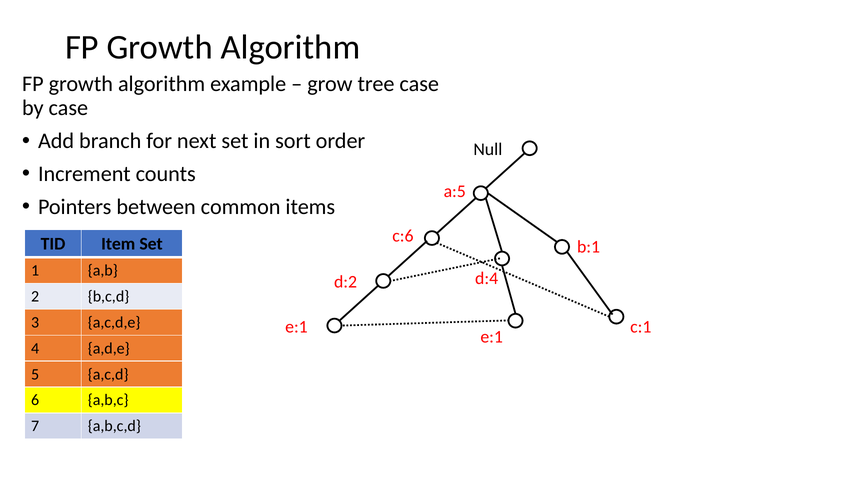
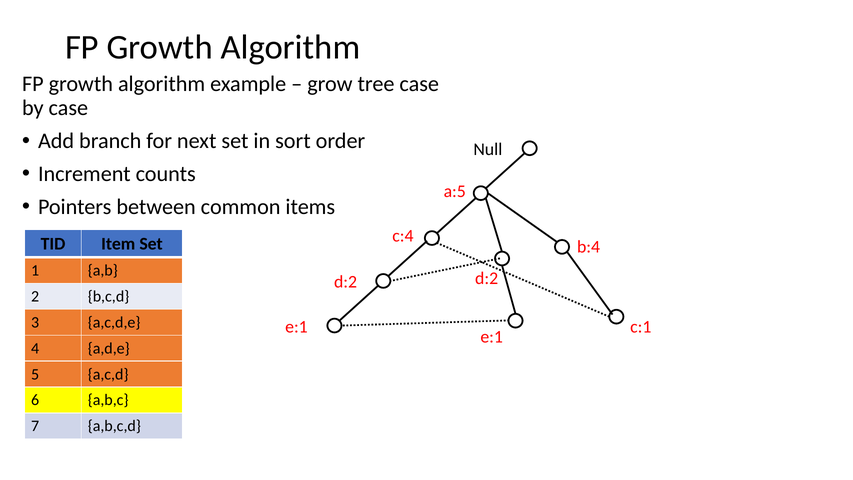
c:6: c:6 -> c:4
b:1: b:1 -> b:4
d:4 at (487, 278): d:4 -> d:2
